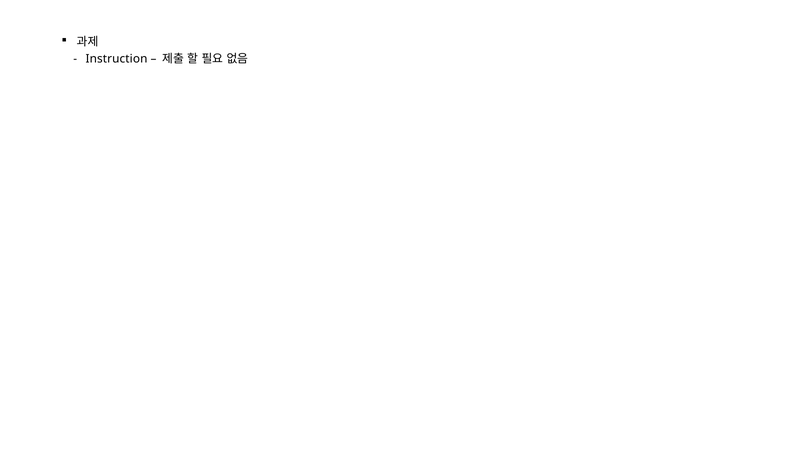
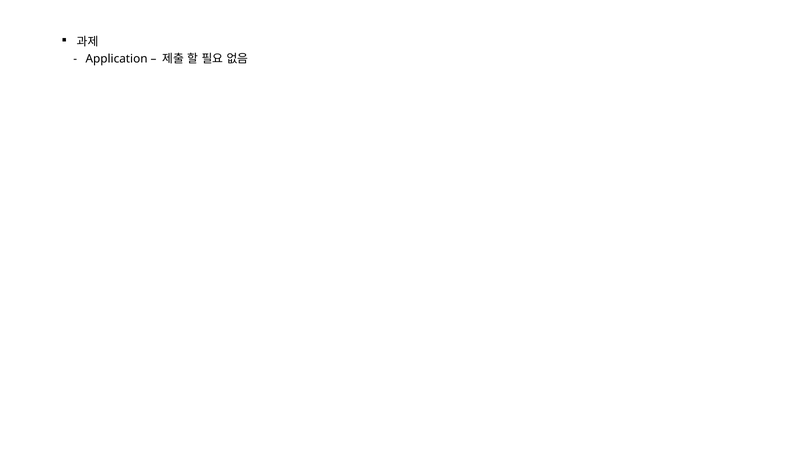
Instruction: Instruction -> Application
